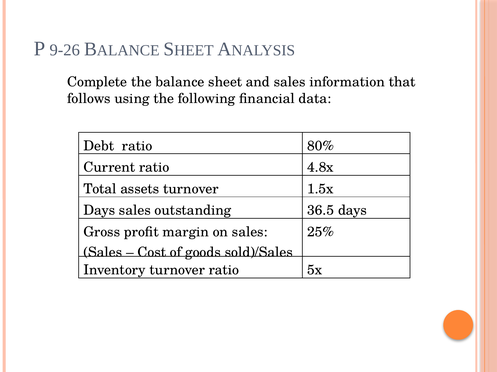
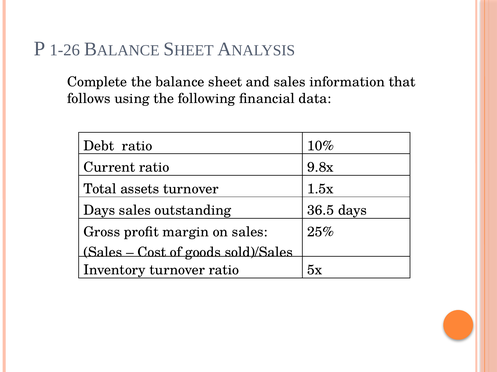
9-26: 9-26 -> 1-26
80%: 80% -> 10%
4.8x: 4.8x -> 9.8x
